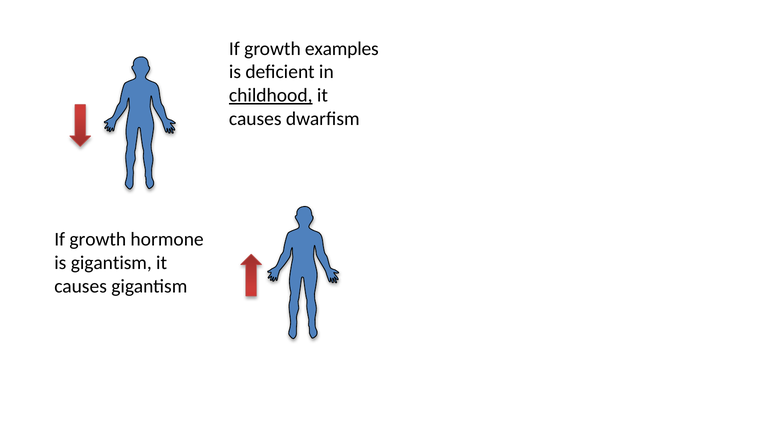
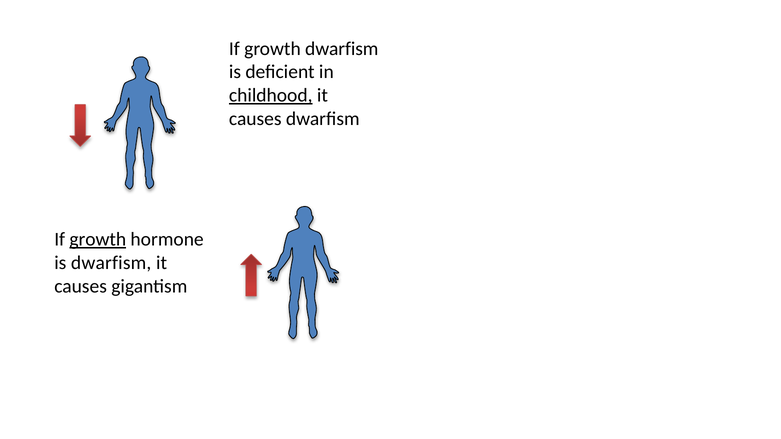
growth examples: examples -> dwarfism
growth at (98, 240) underline: none -> present
is gigantism: gigantism -> dwarfism
